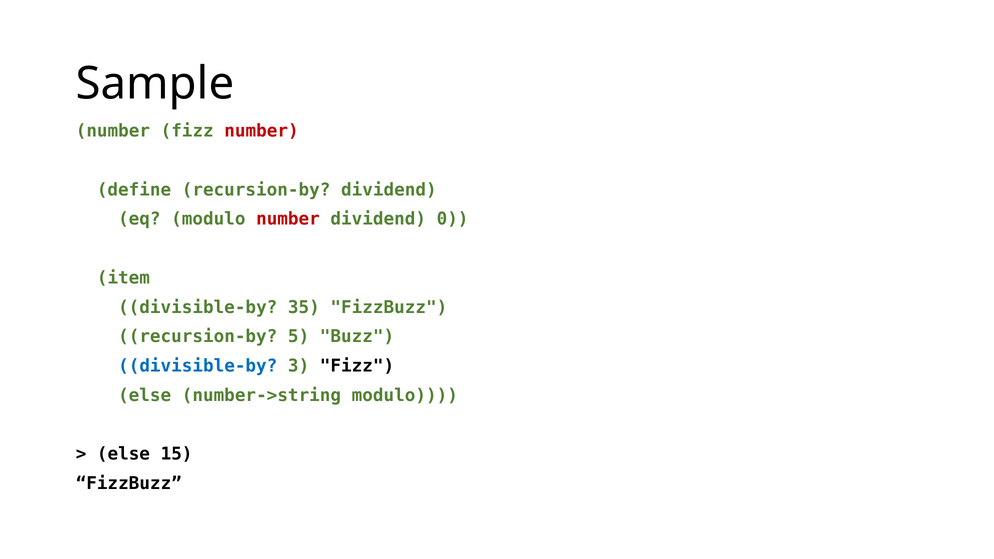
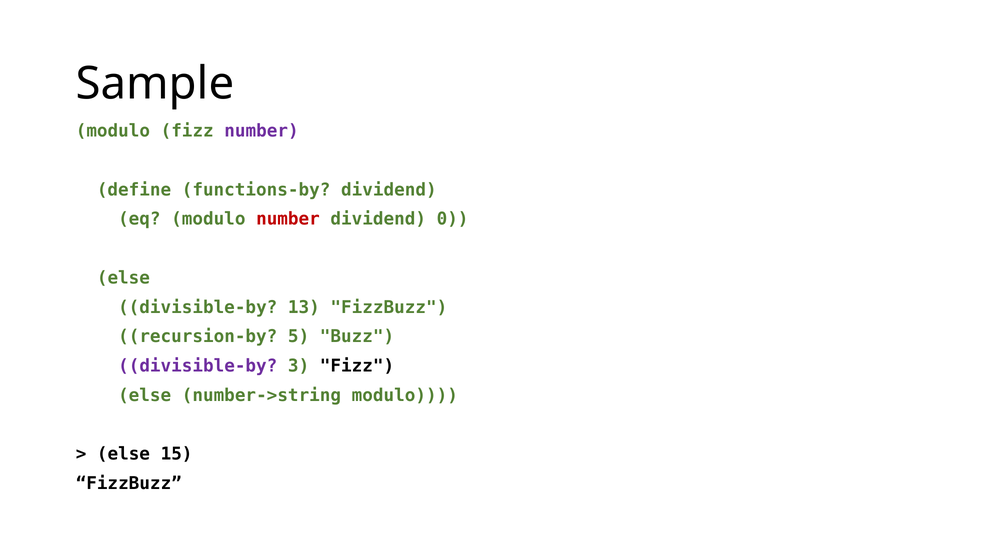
number at (113, 131): number -> modulo
number at (261, 131) colour: red -> purple
define recursion-by: recursion-by -> functions-by
item at (123, 278): item -> else
35: 35 -> 13
divisible-by at (198, 366) colour: blue -> purple
